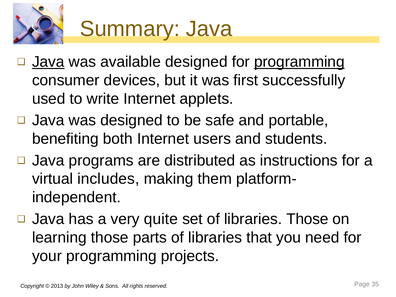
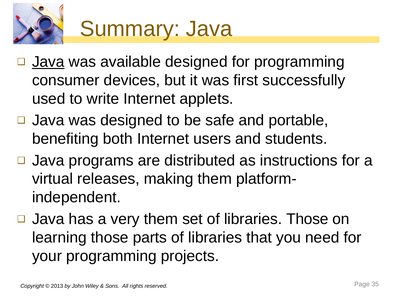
programming at (299, 62) underline: present -> none
includes: includes -> releases
very quite: quite -> them
